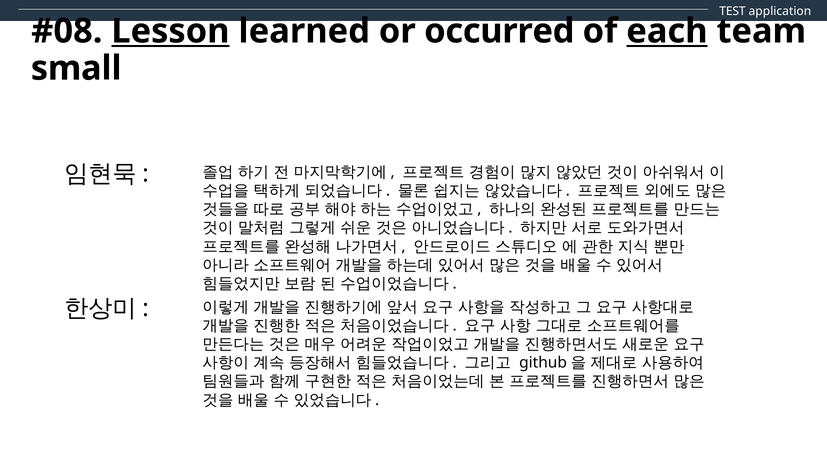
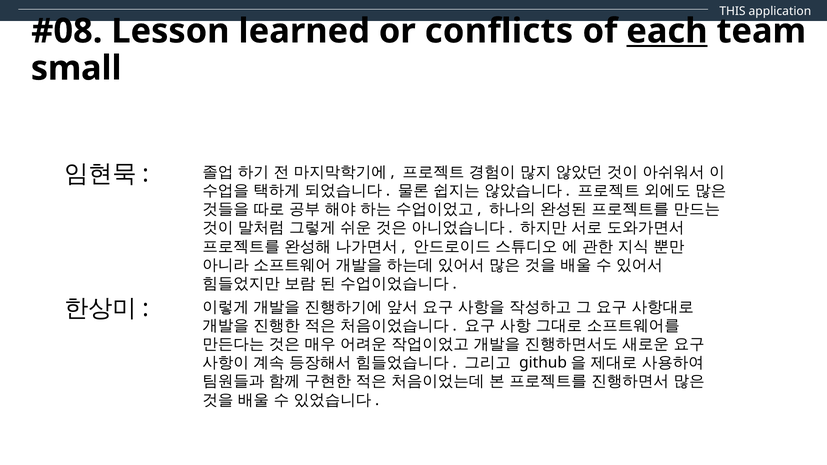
TEST: TEST -> THIS
Lesson underline: present -> none
occurred: occurred -> conflicts
